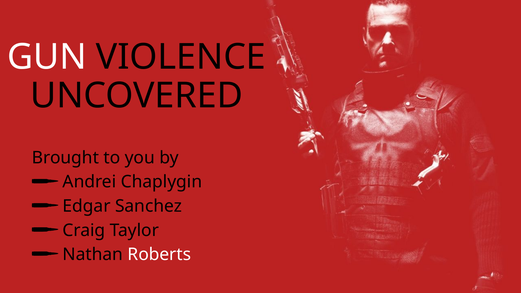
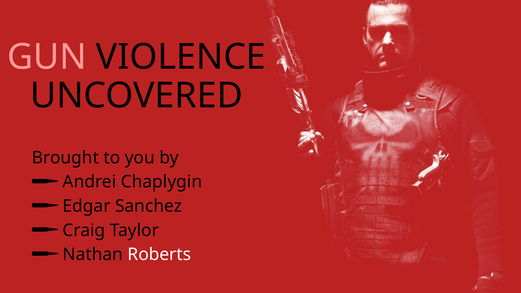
GUN colour: white -> pink
